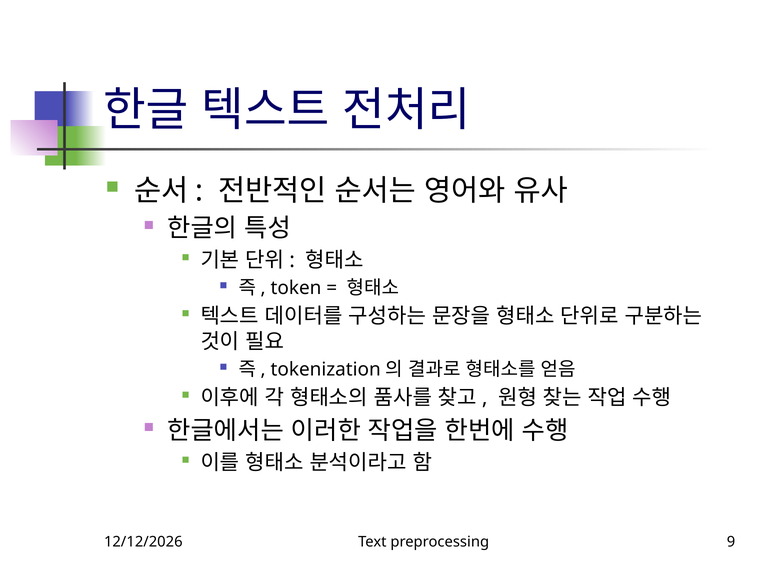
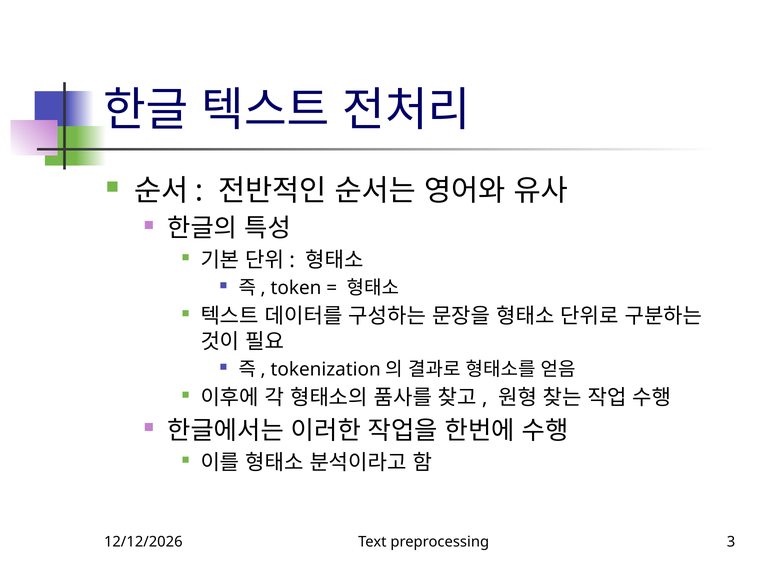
9: 9 -> 3
